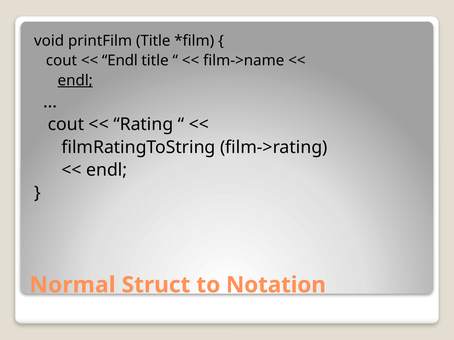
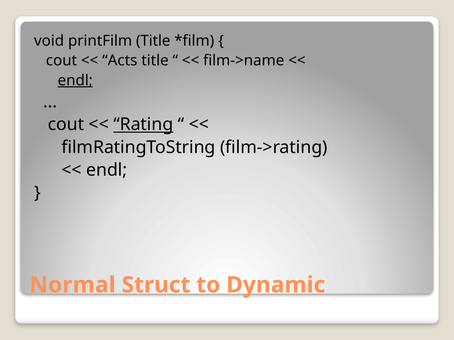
Endl at (120, 61): Endl -> Acts
Rating underline: none -> present
Notation: Notation -> Dynamic
